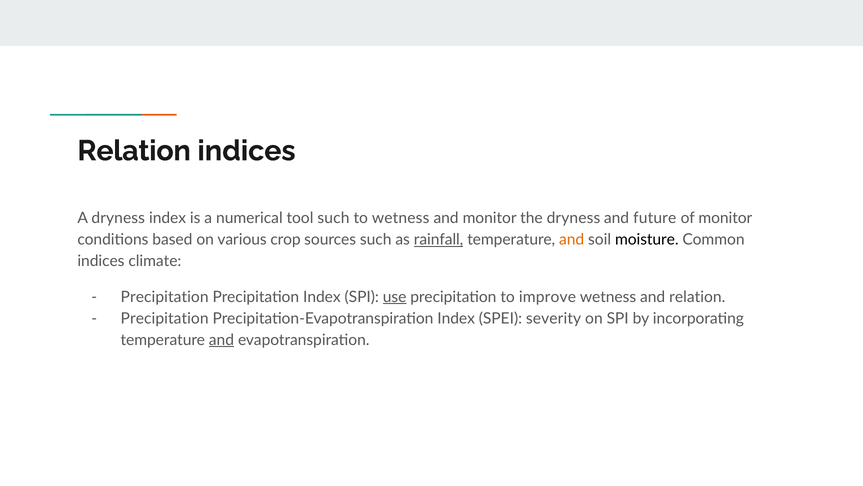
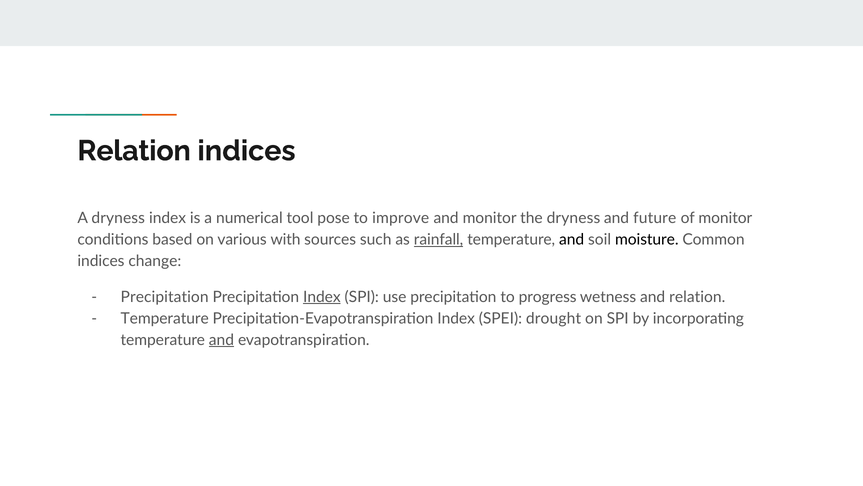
tool such: such -> pose
to wetness: wetness -> improve
crop: crop -> with
and at (572, 239) colour: orange -> black
climate: climate -> change
Index at (322, 297) underline: none -> present
use underline: present -> none
improve: improve -> progress
Precipitation at (165, 318): Precipitation -> Temperature
severity: severity -> drought
